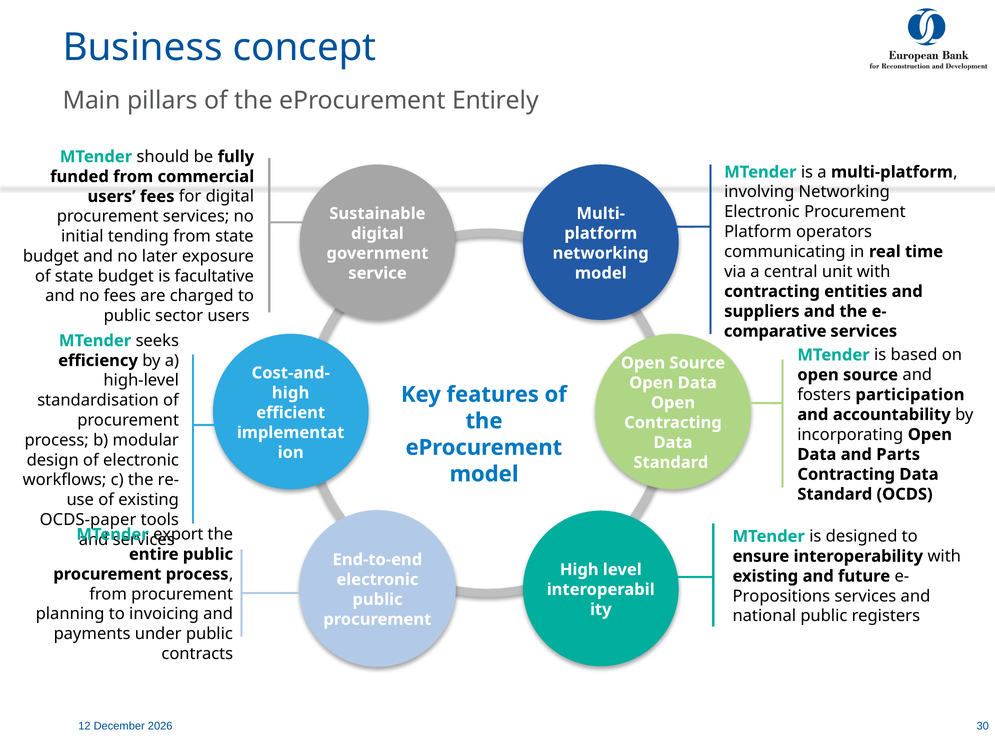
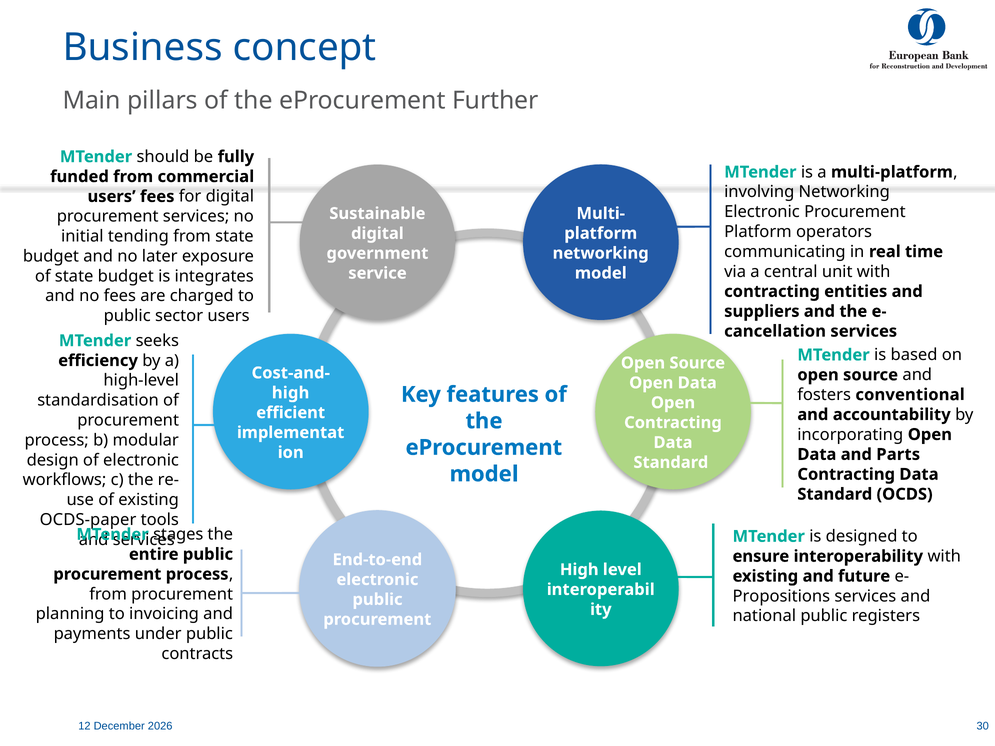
Entirely: Entirely -> Further
facultative: facultative -> integrates
comparative: comparative -> cancellation
participation: participation -> conventional
export: export -> stages
